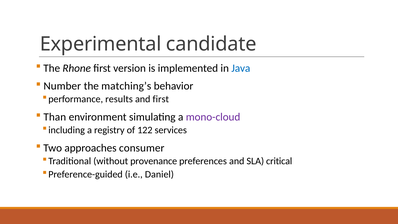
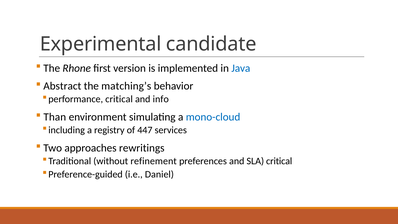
Number: Number -> Abstract
results at (119, 99): results -> critical
and first: first -> info
mono-cloud colour: purple -> blue
122: 122 -> 447
consumer: consumer -> rewritings
provenance: provenance -> refinement
